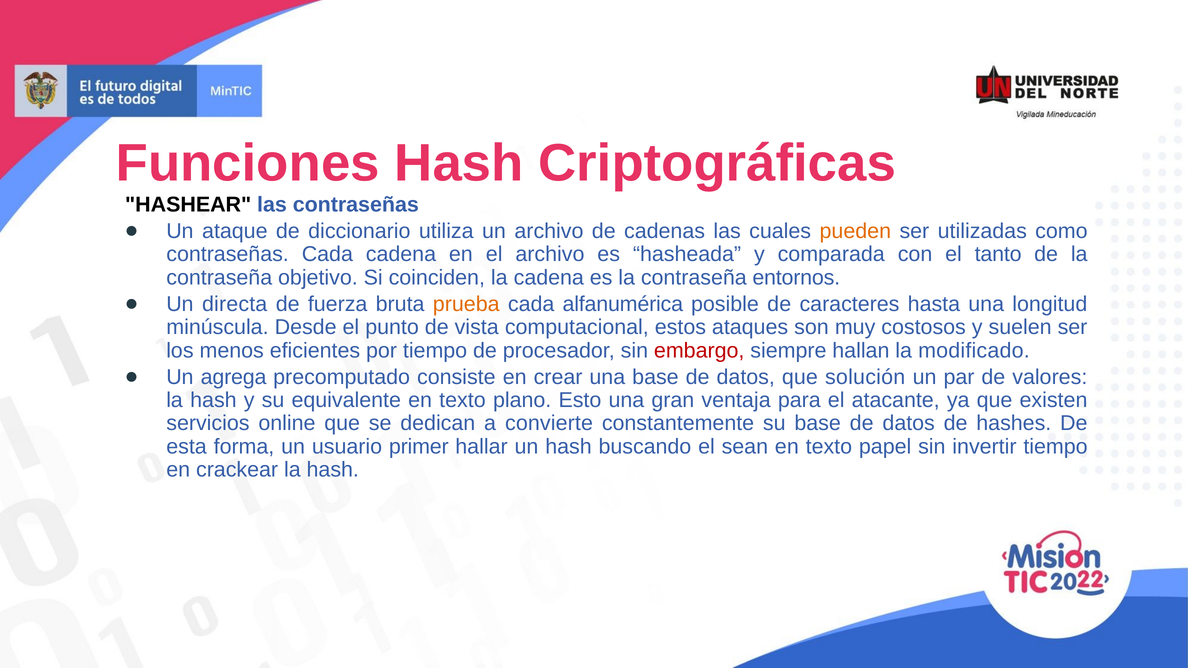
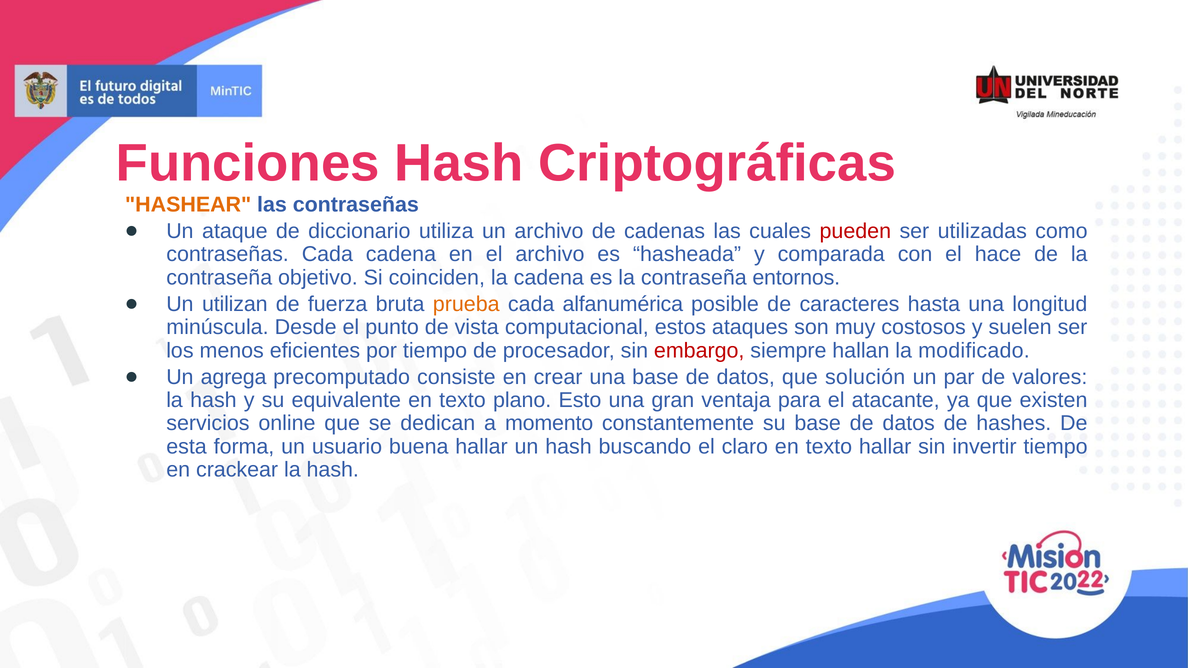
HASHEAR colour: black -> orange
pueden colour: orange -> red
tanto: tanto -> hace
directa: directa -> utilizan
convierte: convierte -> momento
primer: primer -> buena
sean: sean -> claro
texto papel: papel -> hallar
